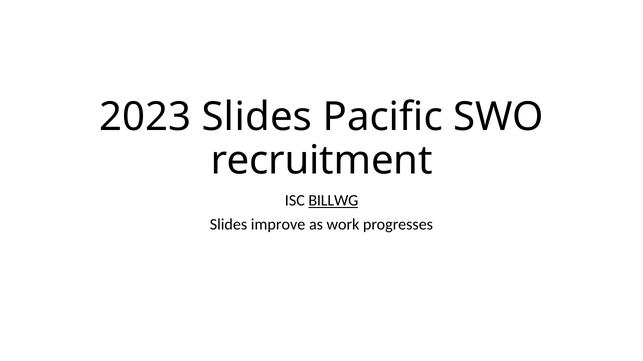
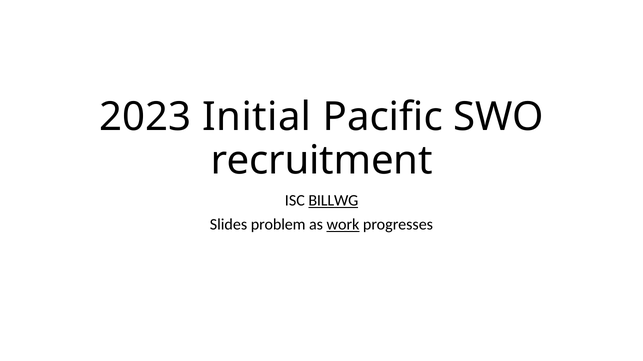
2023 Slides: Slides -> Initial
improve: improve -> problem
work underline: none -> present
